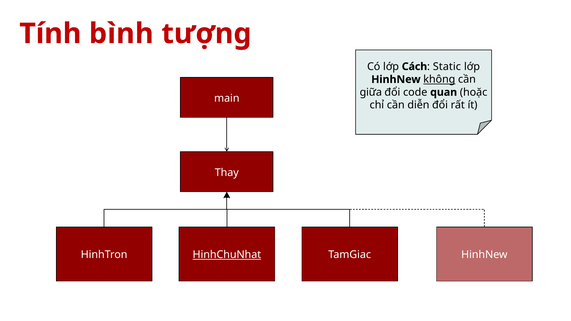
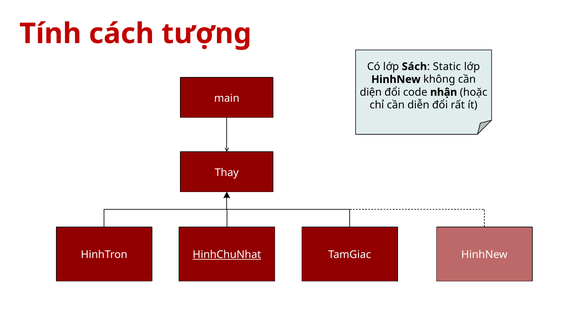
bình: bình -> cách
Cách: Cách -> Sách
không underline: present -> none
giữa: giữa -> diện
quan: quan -> nhận
